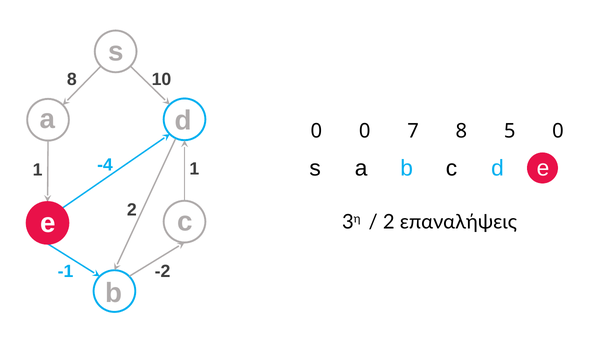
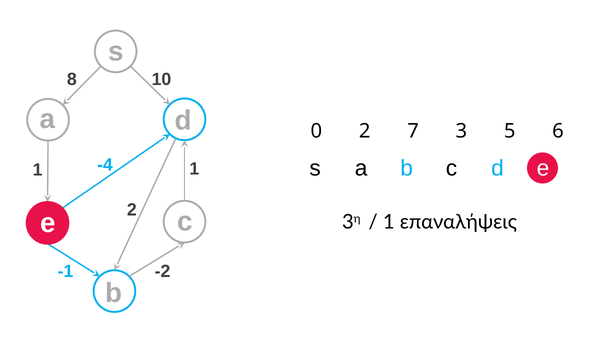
0 0: 0 -> 2
7 8: 8 -> 3
5 0: 0 -> 6
2 at (389, 222): 2 -> 1
